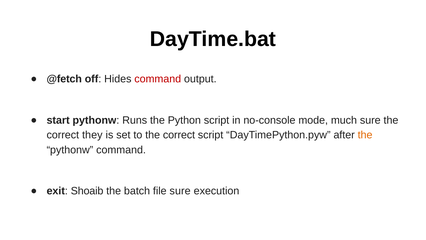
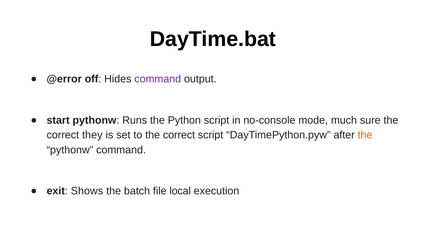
@fetch: @fetch -> @error
command at (158, 79) colour: red -> purple
Shoaib: Shoaib -> Shows
file sure: sure -> local
